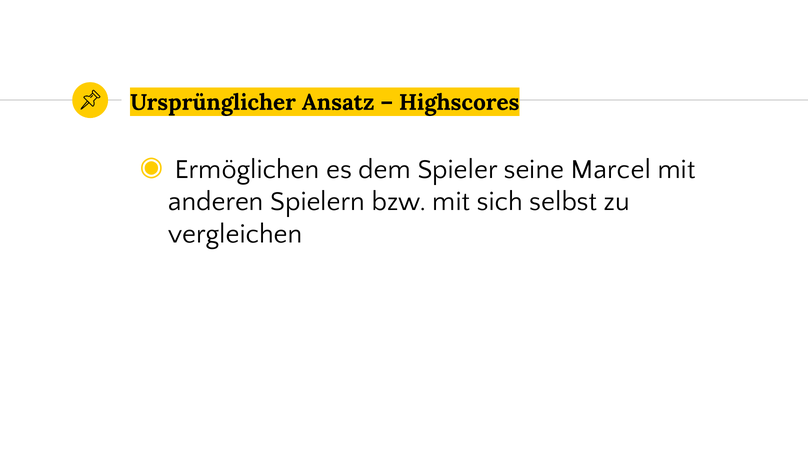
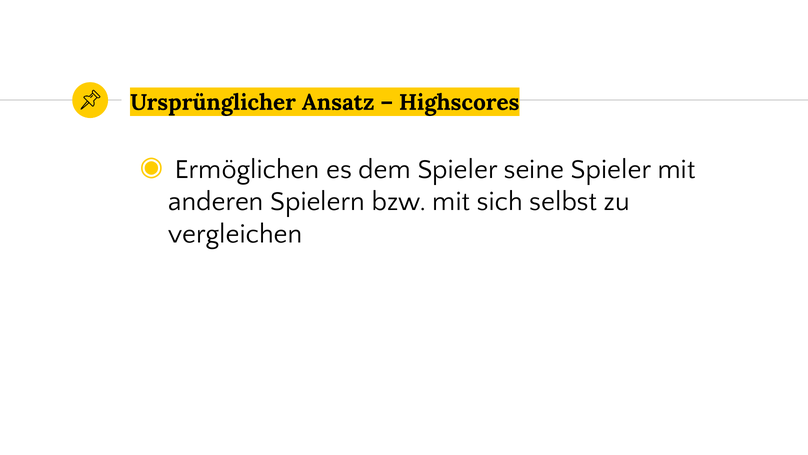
seine Marcel: Marcel -> Spieler
